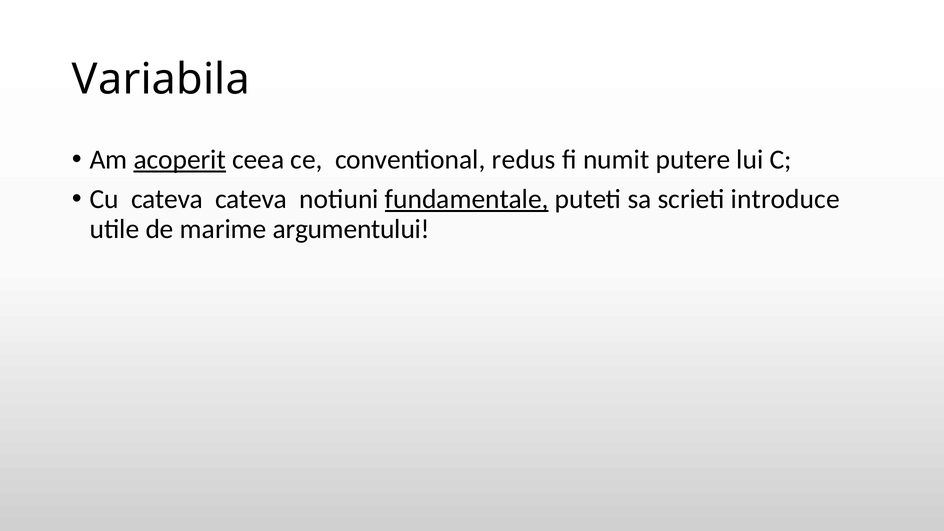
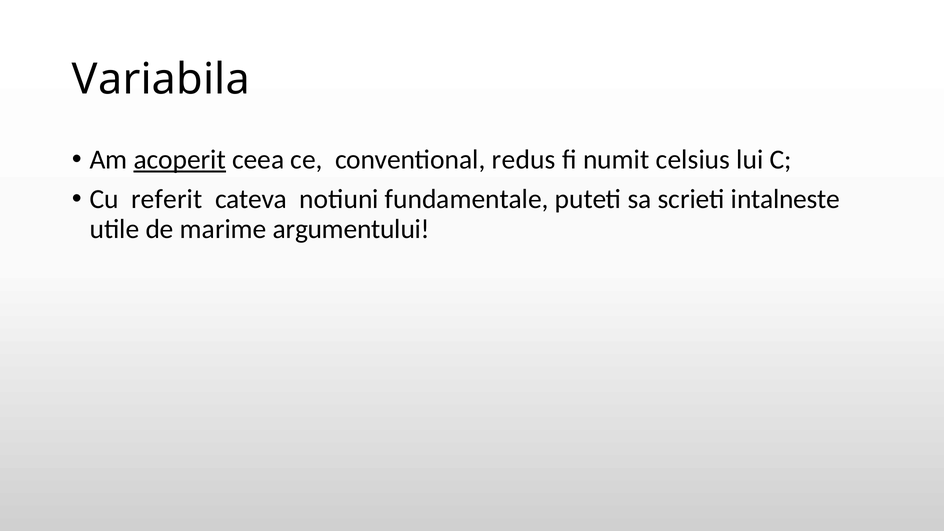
putere: putere -> celsius
Cu cateva: cateva -> referit
fundamentale underline: present -> none
introduce: introduce -> intalneste
